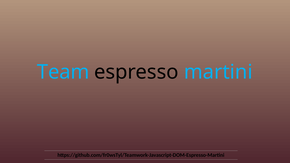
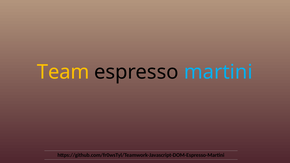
Team colour: light blue -> yellow
